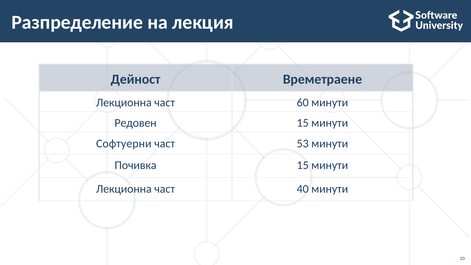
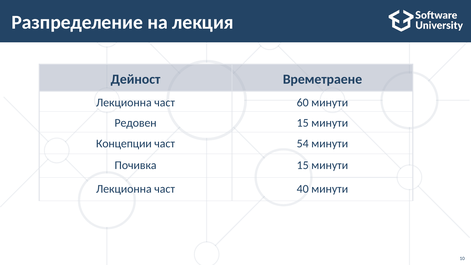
Софтуерни: Софтуерни -> Концепции
53: 53 -> 54
